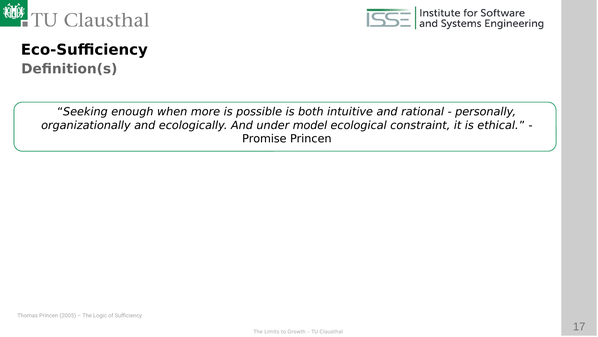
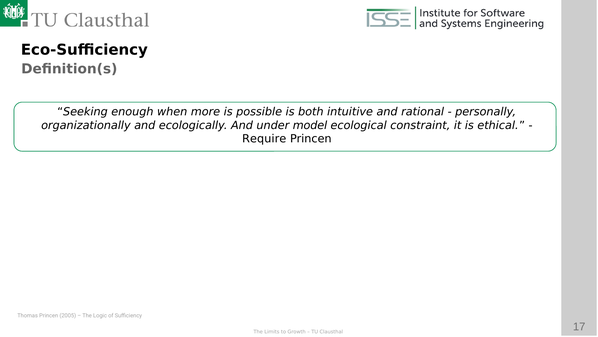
Promise: Promise -> Require
